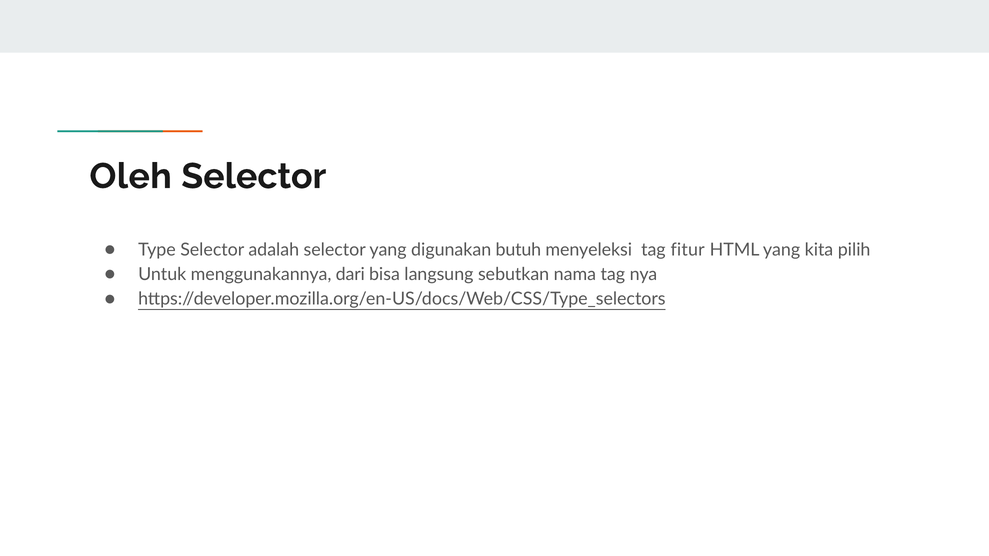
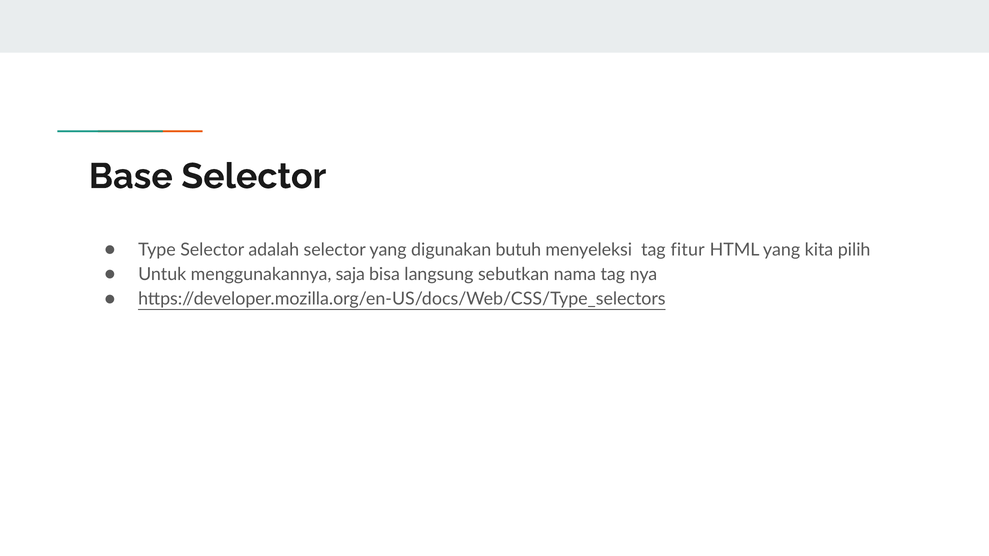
Oleh: Oleh -> Base
dari: dari -> saja
